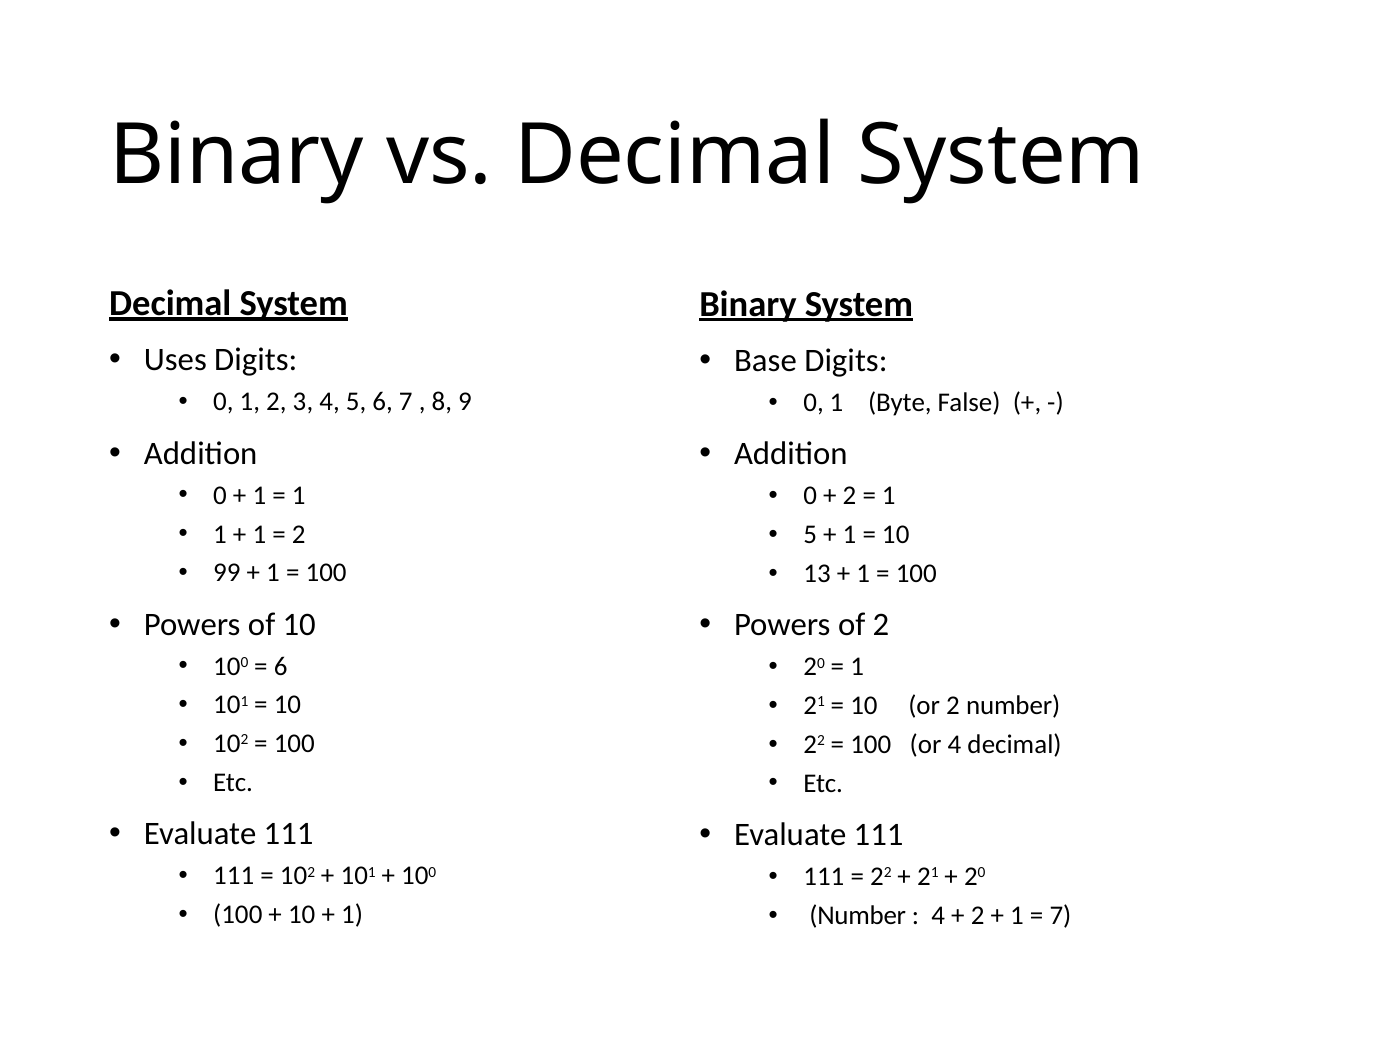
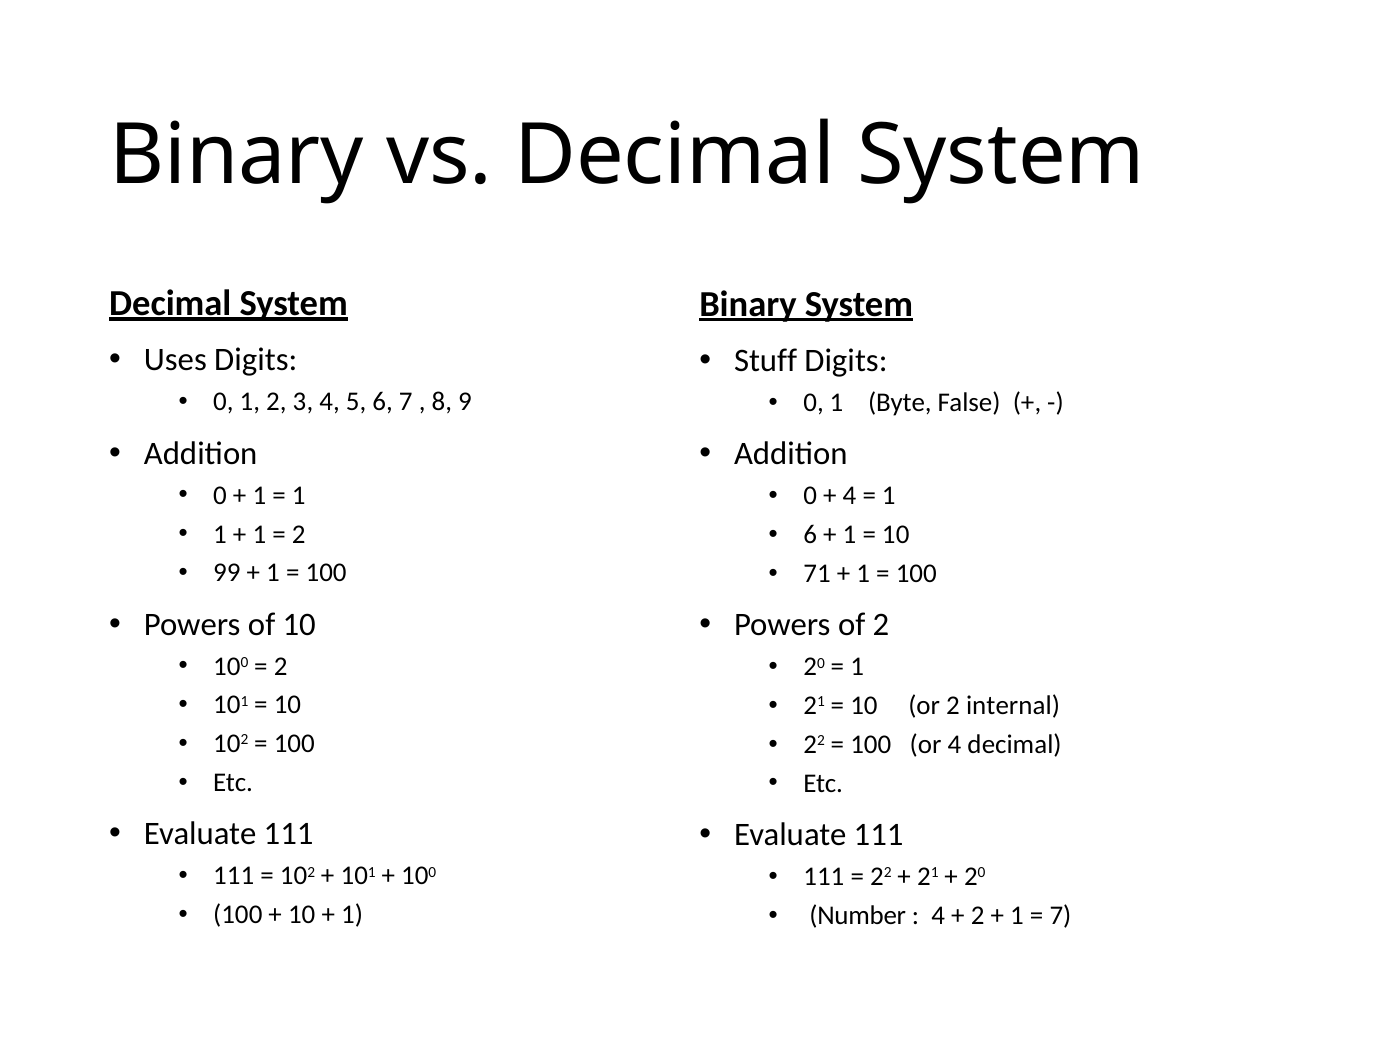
Base: Base -> Stuff
2 at (849, 496): 2 -> 4
5 at (810, 535): 5 -> 6
13: 13 -> 71
6 at (281, 666): 6 -> 2
2 number: number -> internal
